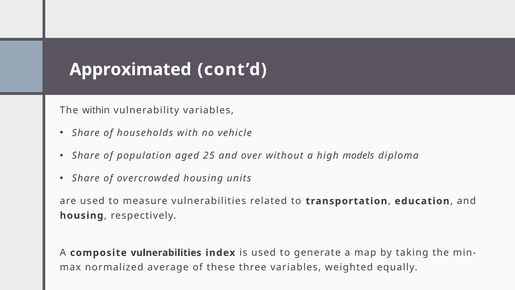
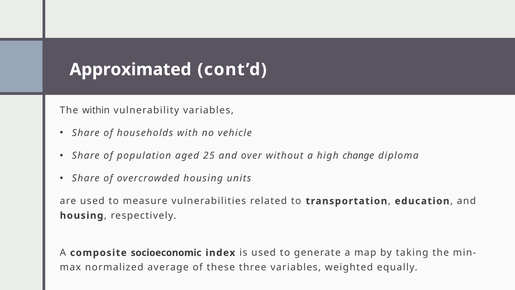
models: models -> change
composite vulnerabilities: vulnerabilities -> socioeconomic
